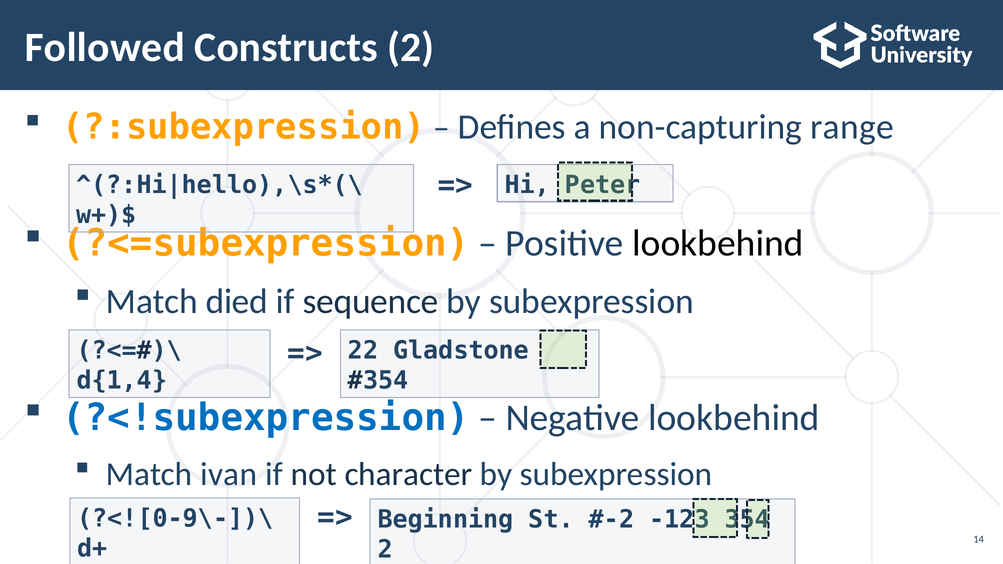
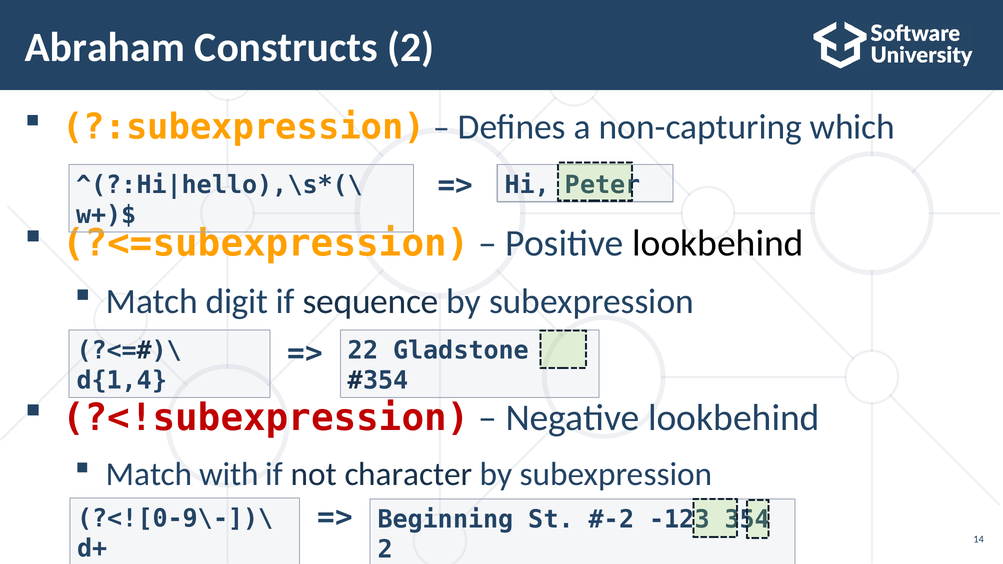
Followed: Followed -> Abraham
range: range -> which
died: died -> digit
?<!subexpression colour: blue -> red
ivan: ivan -> with
